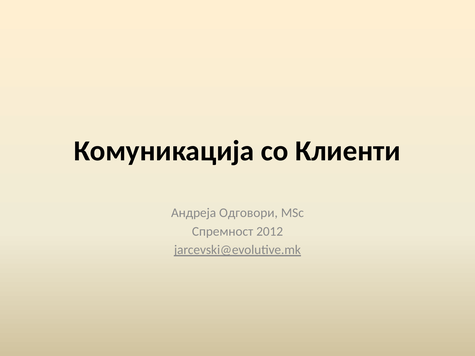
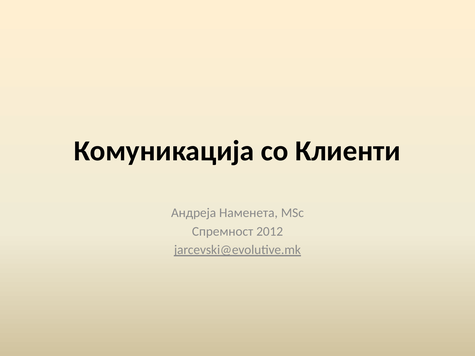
Одговори: Одговори -> Наменета
